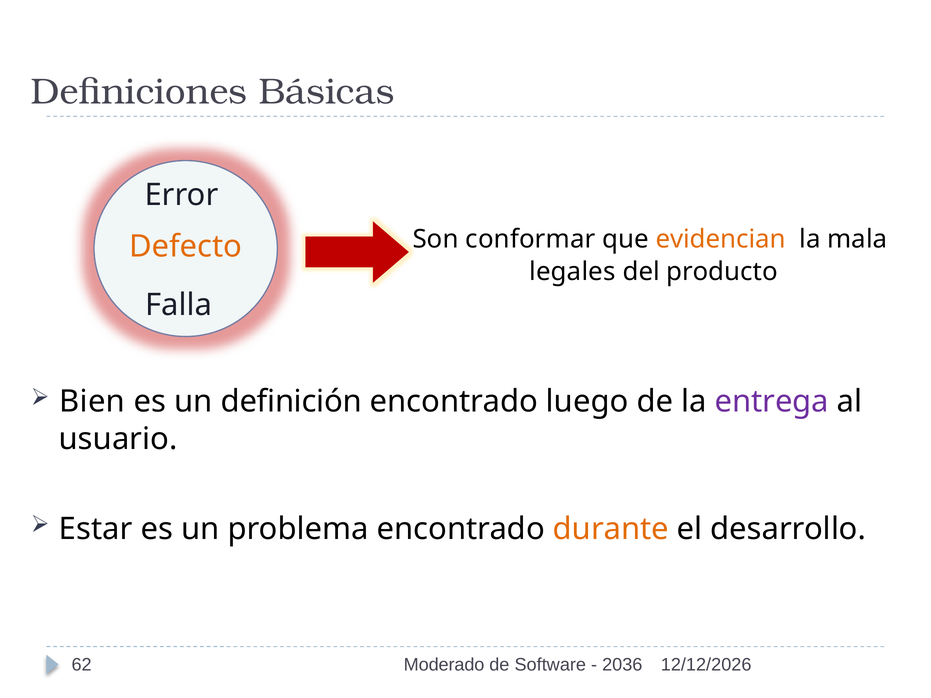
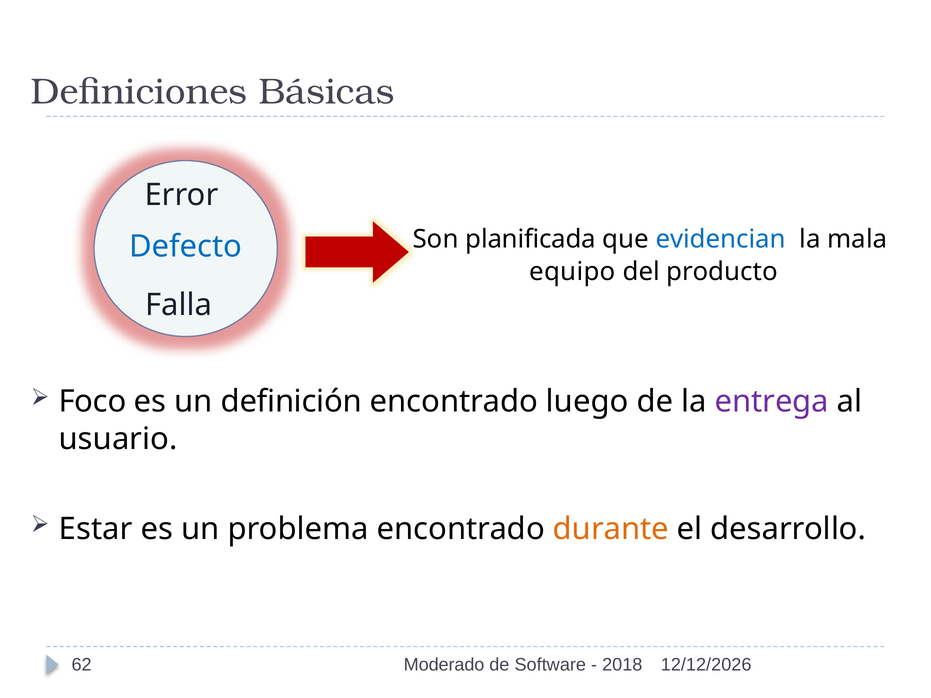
conformar: conformar -> planificada
evidencian colour: orange -> blue
Defecto colour: orange -> blue
legales: legales -> equipo
Bien: Bien -> Foco
2036: 2036 -> 2018
